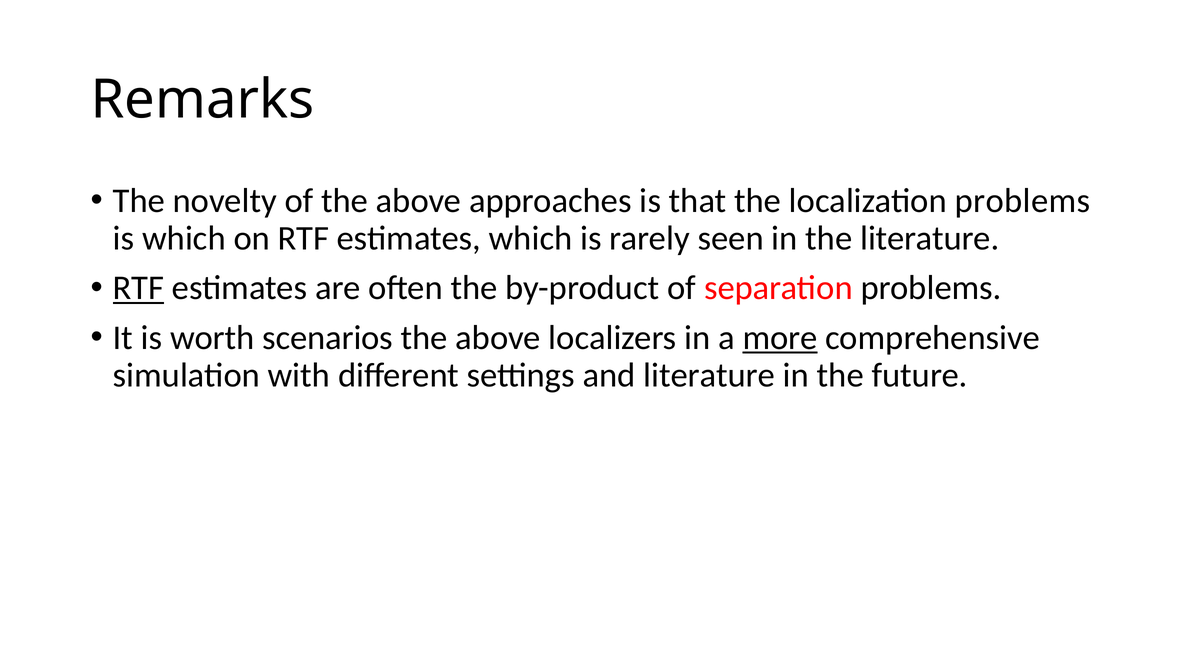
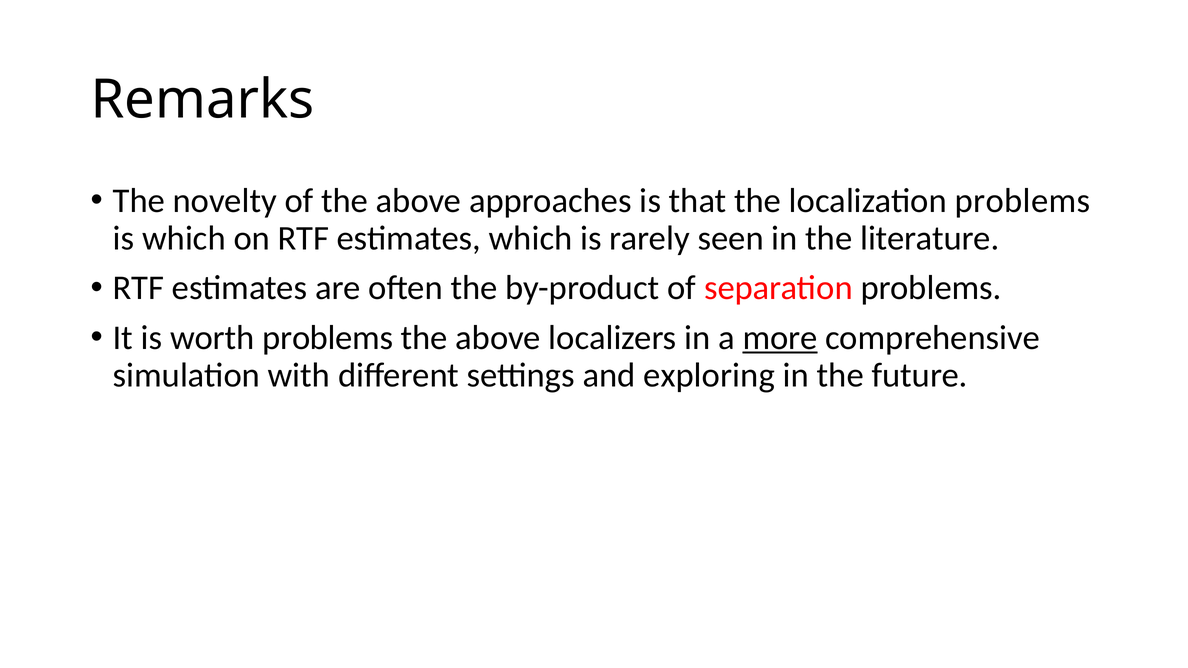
RTF at (138, 288) underline: present -> none
worth scenarios: scenarios -> problems
and literature: literature -> exploring
